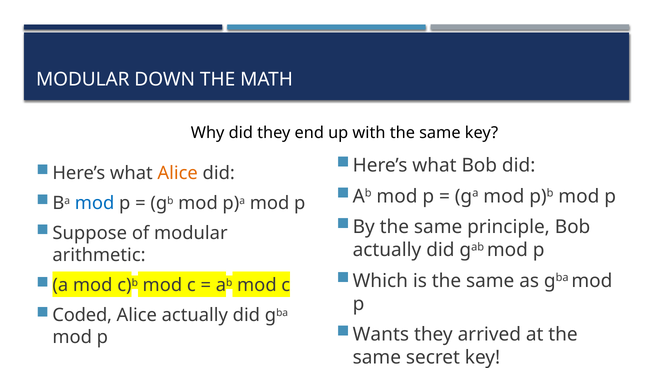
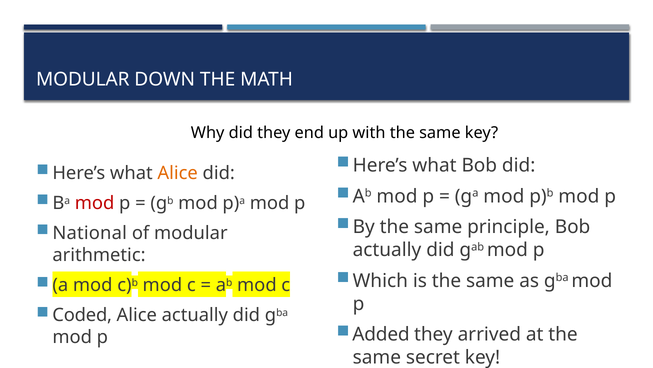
mod at (95, 203) colour: blue -> red
Suppose: Suppose -> National
Wants: Wants -> Added
